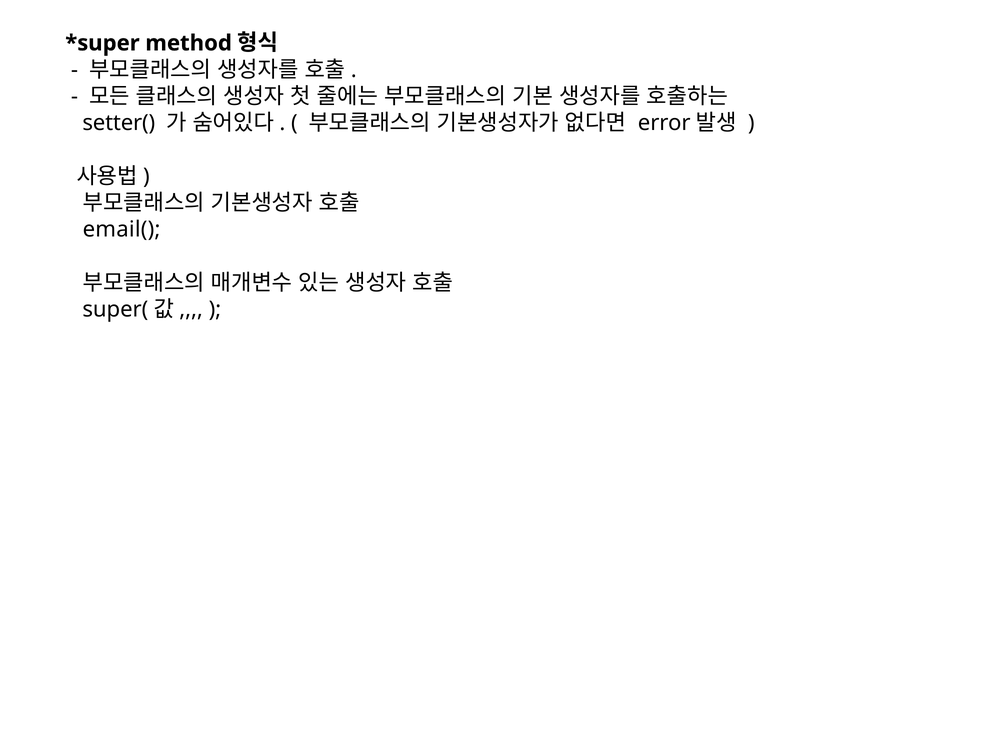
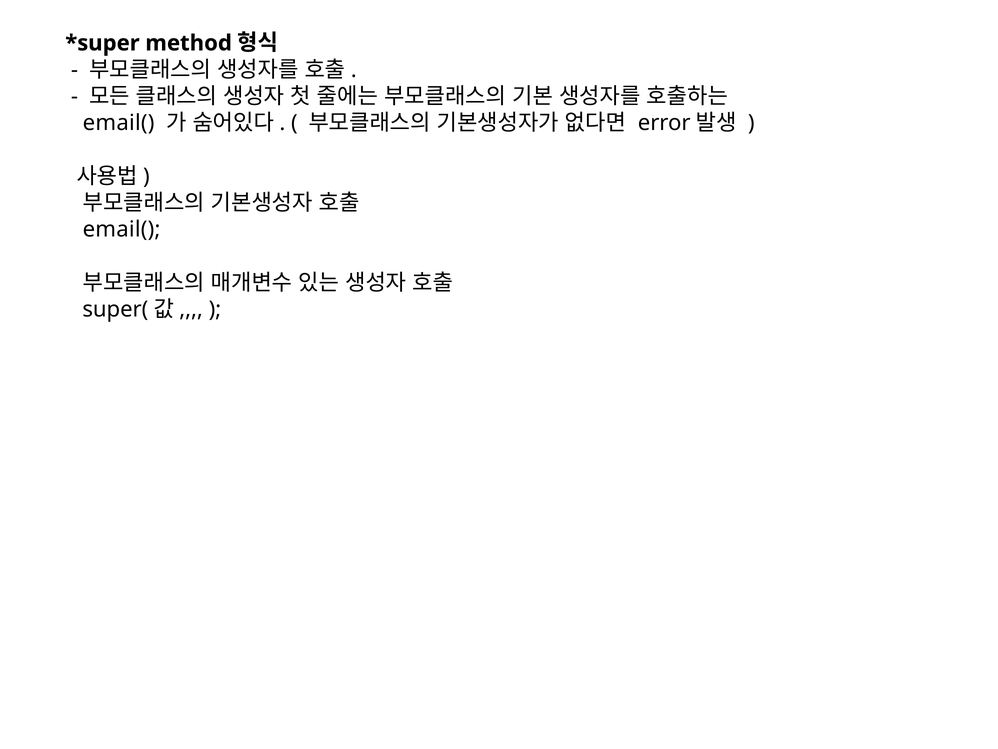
setter( at (119, 123): setter( -> email(
